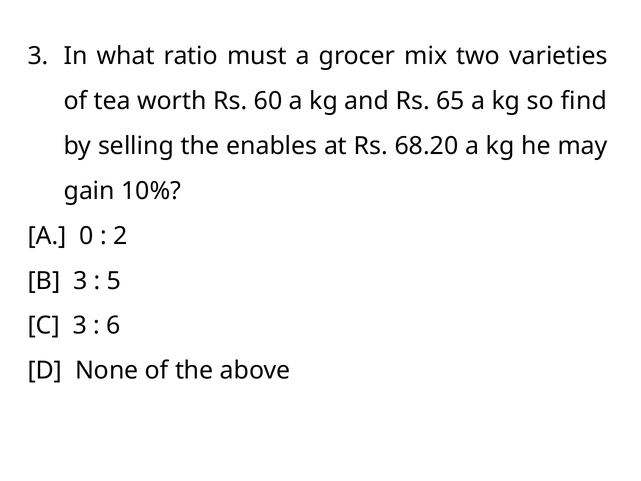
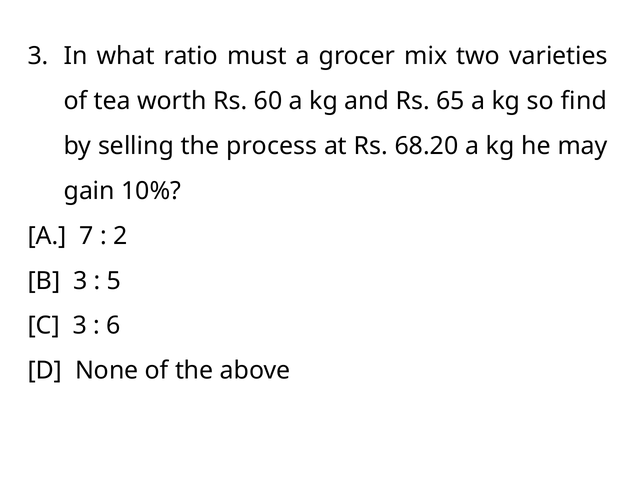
enables: enables -> process
0: 0 -> 7
